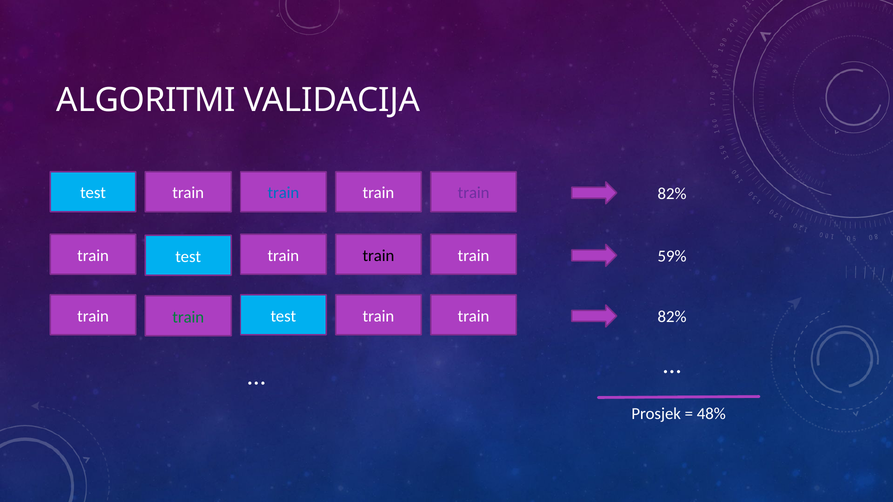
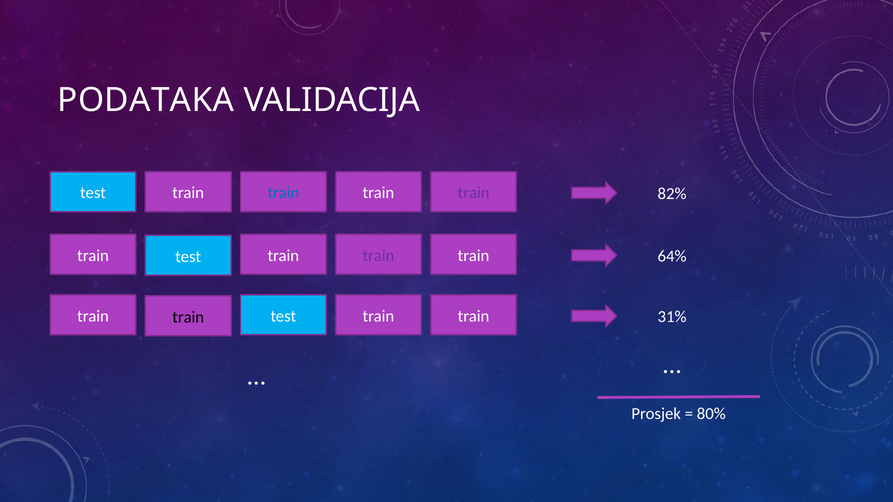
ALGORITMI: ALGORITMI -> PODATAKA
train at (378, 256) colour: black -> purple
59%: 59% -> 64%
train at (188, 317) colour: green -> black
82% at (672, 317): 82% -> 31%
48%: 48% -> 80%
